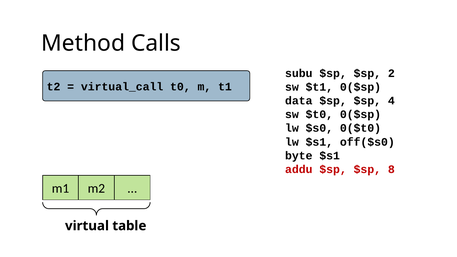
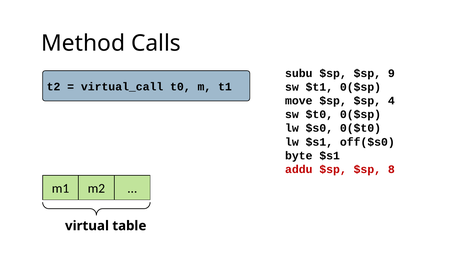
2: 2 -> 9
data: data -> move
